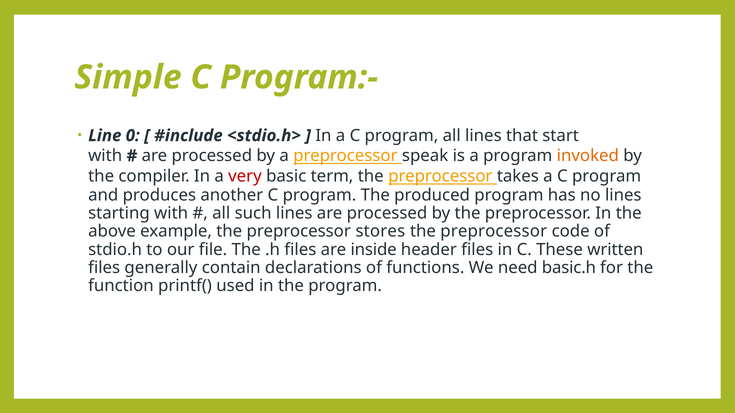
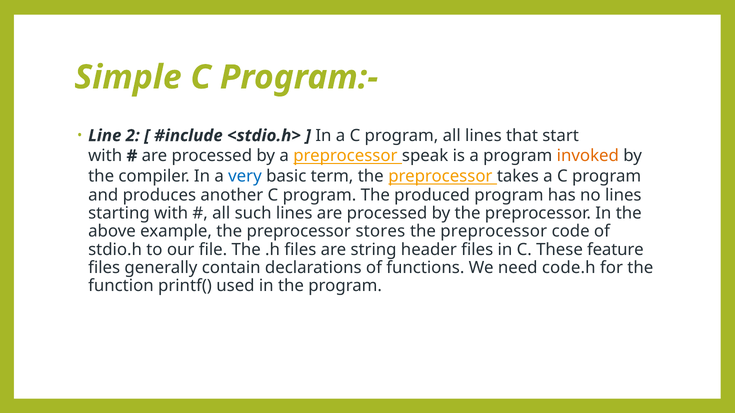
0: 0 -> 2
very colour: red -> blue
inside: inside -> string
written: written -> feature
basic.h: basic.h -> code.h
